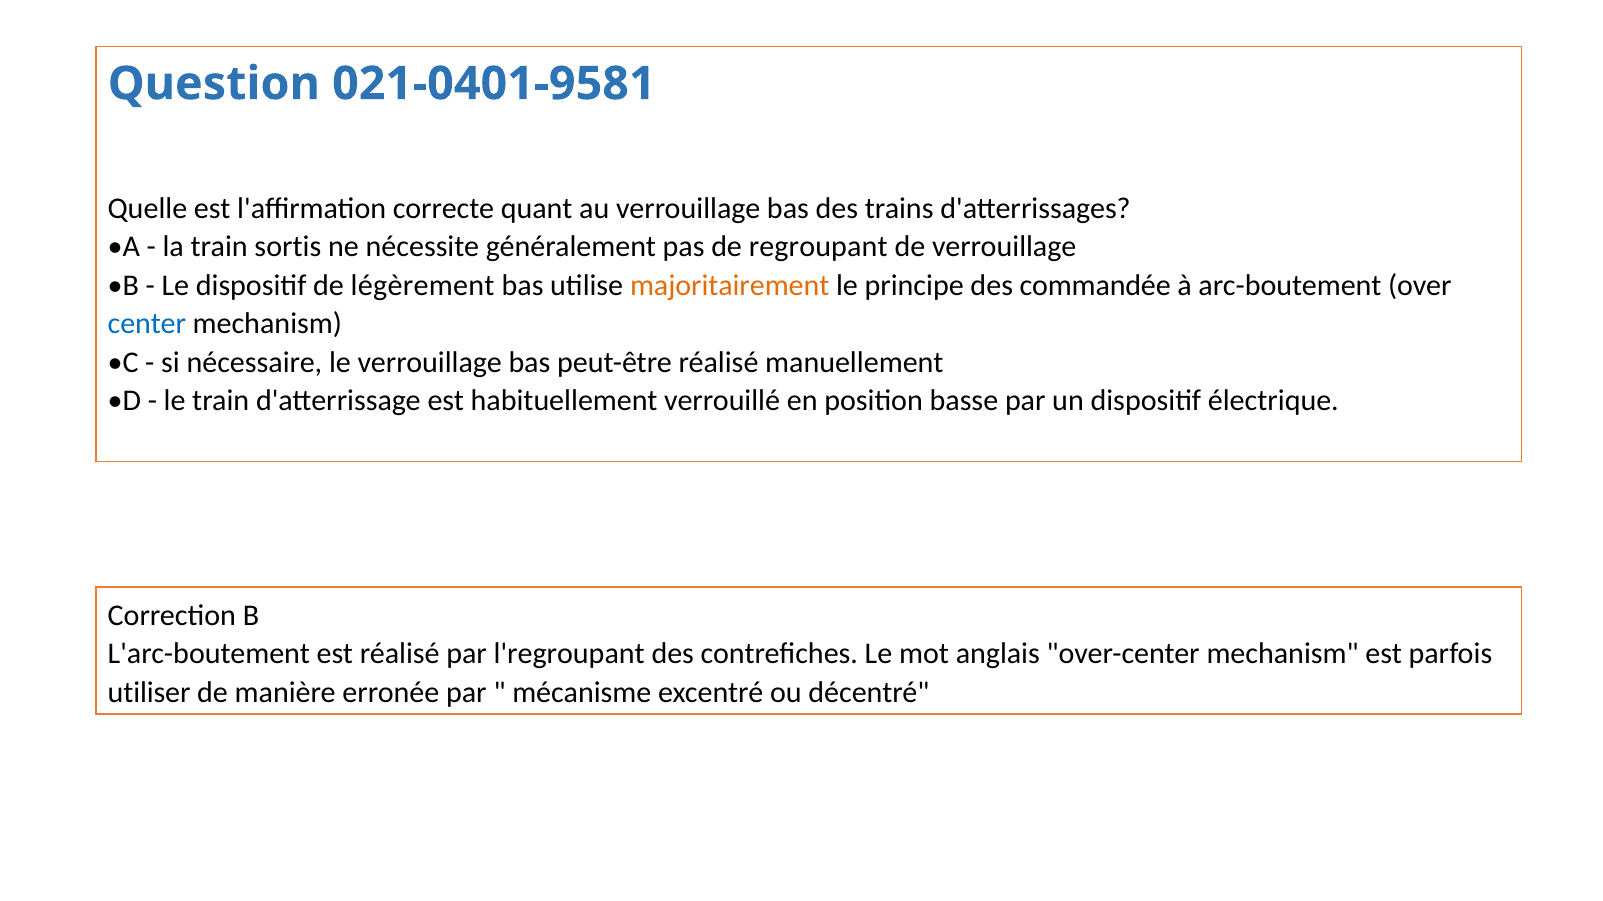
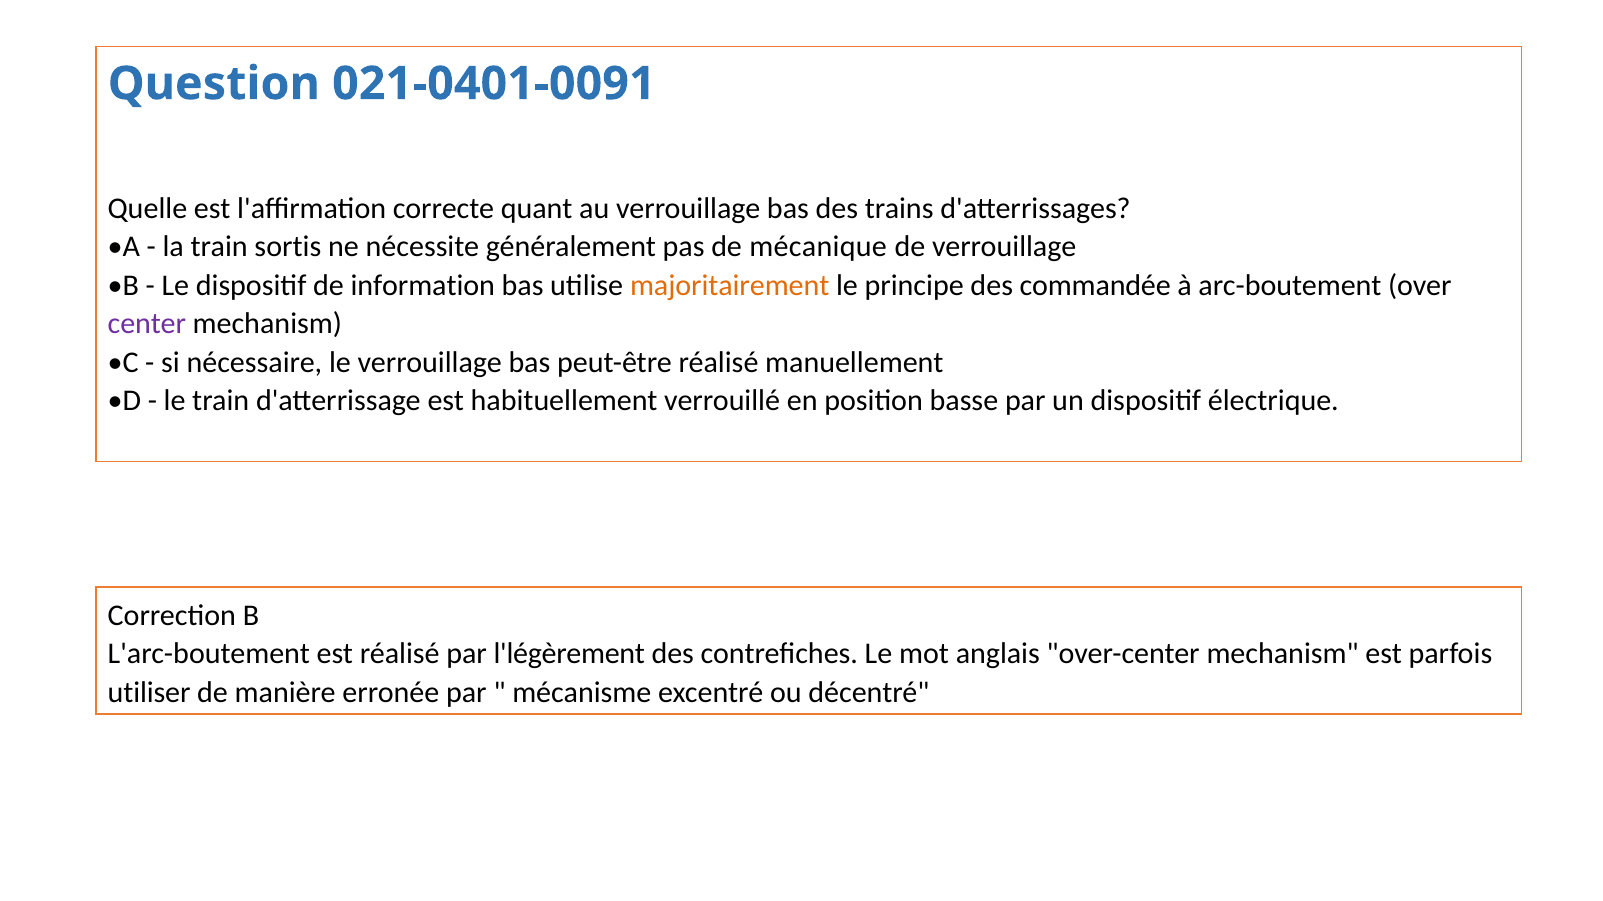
021-0401-9581: 021-0401-9581 -> 021-0401-0091
regroupant: regroupant -> mécanique
légèrement: légèrement -> information
center colour: blue -> purple
l'regroupant: l'regroupant -> l'légèrement
